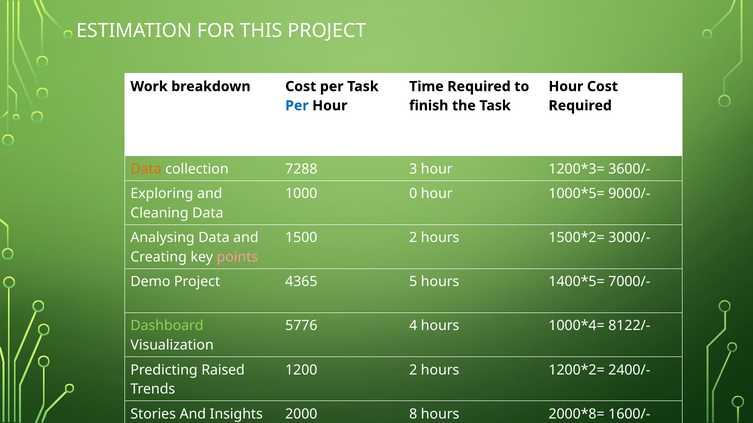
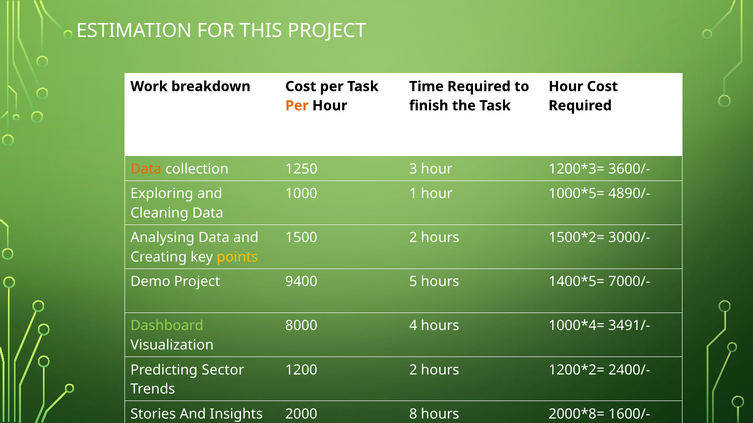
Per at (297, 106) colour: blue -> orange
7288: 7288 -> 1250
0: 0 -> 1
9000/-: 9000/- -> 4890/-
points colour: pink -> yellow
4365: 4365 -> 9400
5776: 5776 -> 8000
8122/-: 8122/- -> 3491/-
Raised: Raised -> Sector
